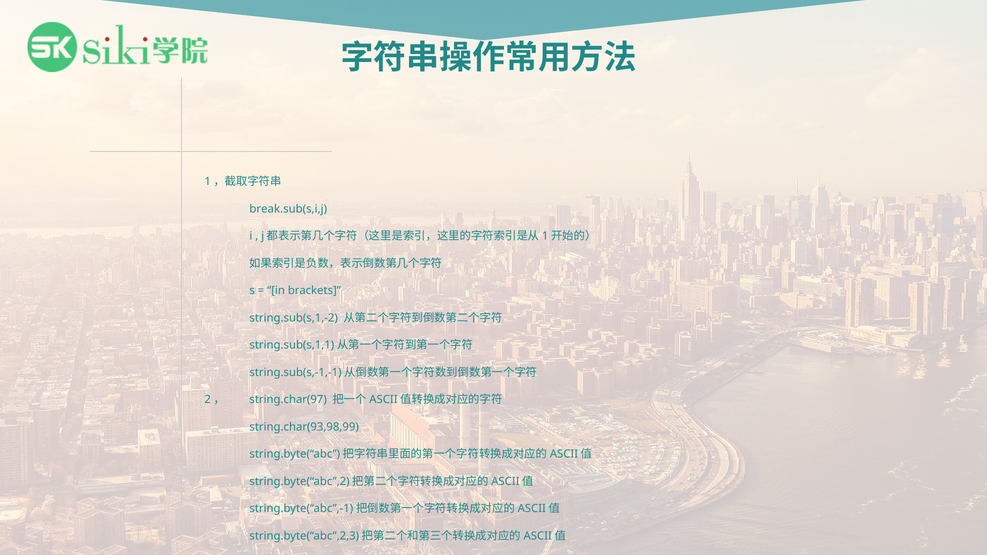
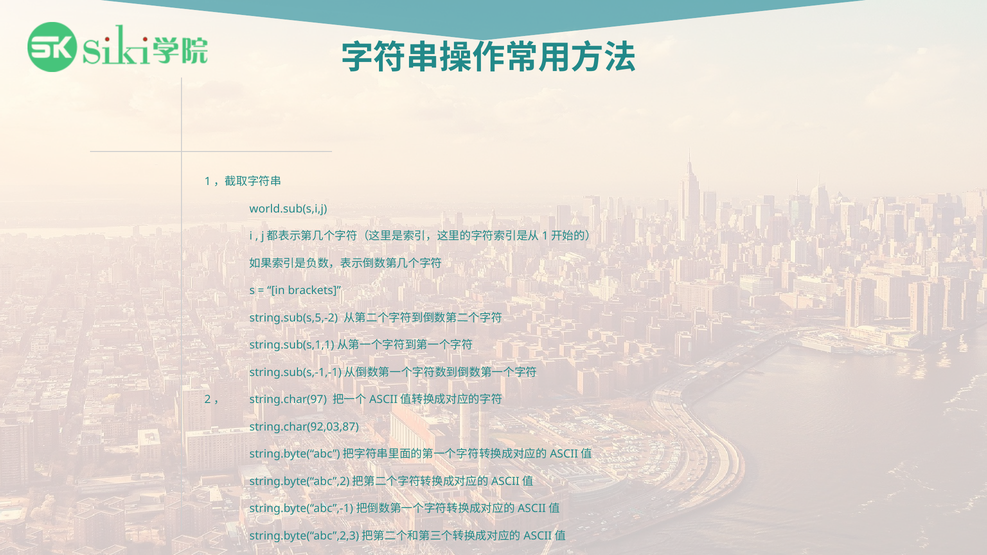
break.sub(s,i,j: break.sub(s,i,j -> world.sub(s,i,j
string.sub(s,1,-2: string.sub(s,1,-2 -> string.sub(s,5,-2
string.char(93,98,99: string.char(93,98,99 -> string.char(92,03,87
